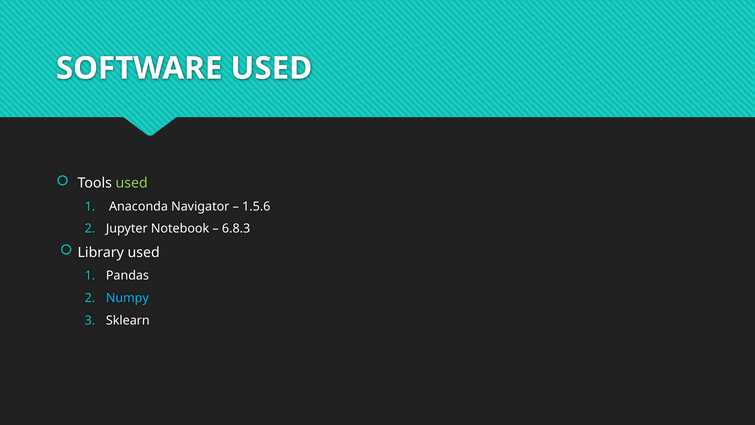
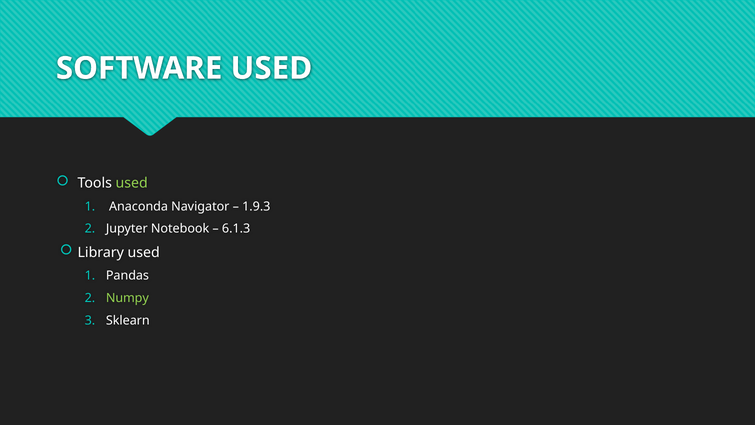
1.5.6: 1.5.6 -> 1.9.3
6.8.3: 6.8.3 -> 6.1.3
Numpy colour: light blue -> light green
